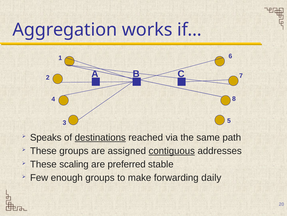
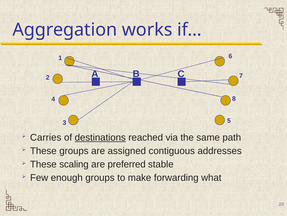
Speaks: Speaks -> Carries
contiguous underline: present -> none
daily: daily -> what
